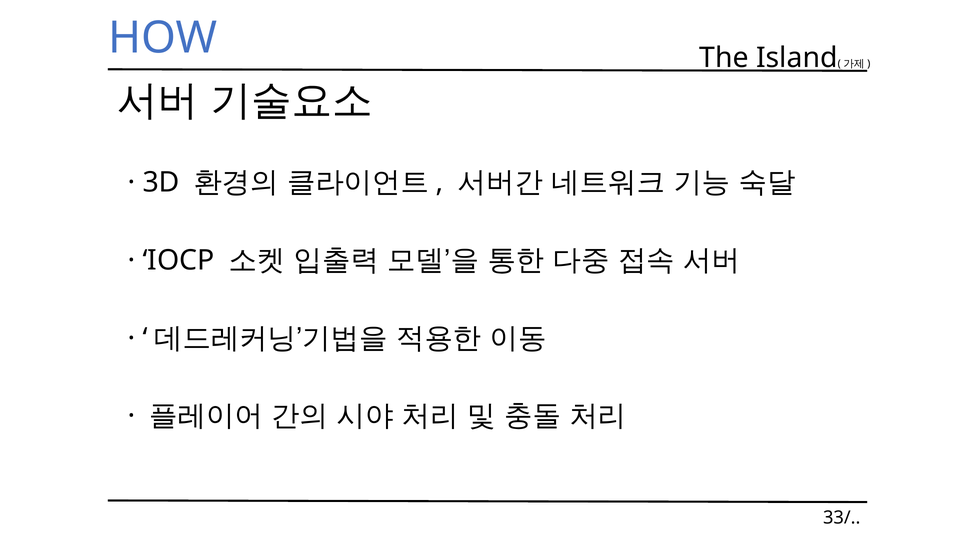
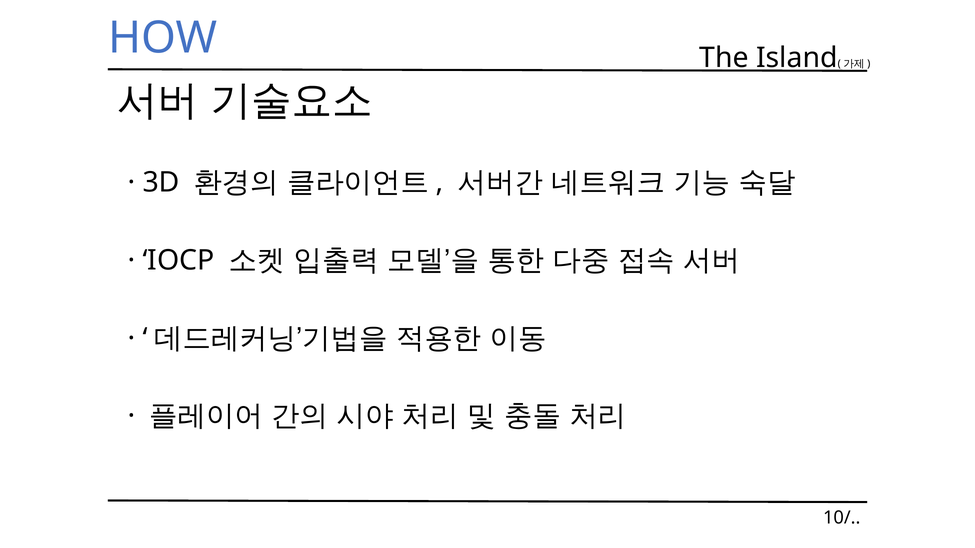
33/: 33/ -> 10/
